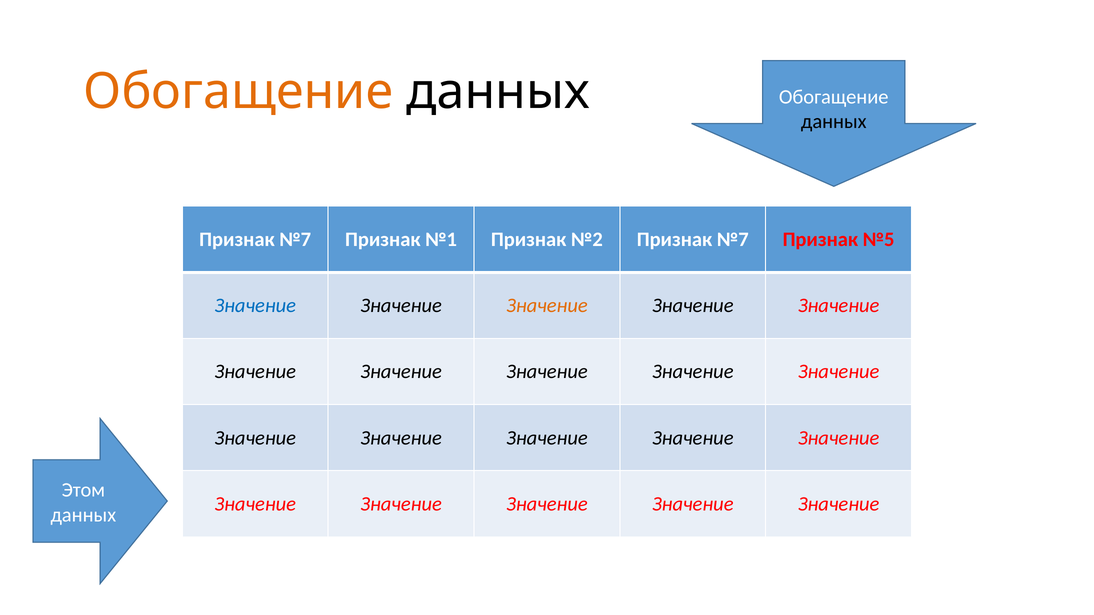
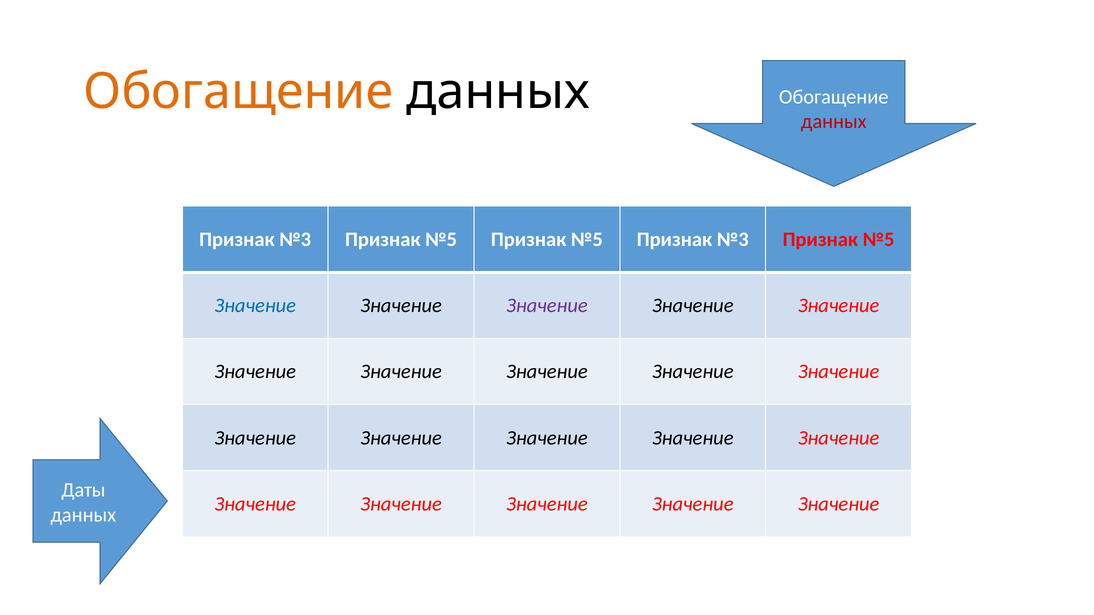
данных at (834, 122) colour: black -> red
№7 at (295, 240): №7 -> №3
№1 at (441, 240): №1 -> №5
№2 at (587, 240): №2 -> №5
№7 at (733, 240): №7 -> №3
Значение at (547, 306) colour: orange -> purple
Этом: Этом -> Даты
